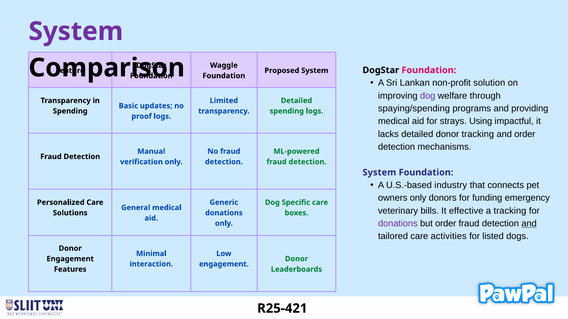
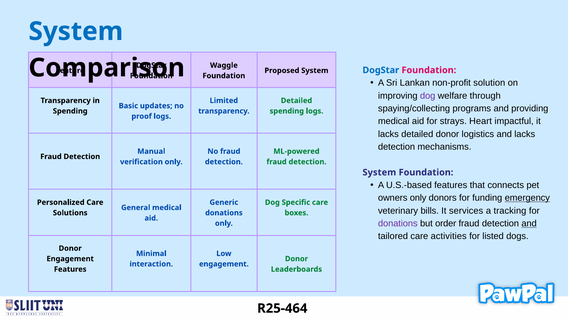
System at (76, 31) colour: purple -> blue
DogStar at (381, 70) colour: black -> blue
spaying/spending: spaying/spending -> spaying/collecting
Using: Using -> Heart
donor tracking: tracking -> logistics
and order: order -> lacks
U.S.-based industry: industry -> features
emergency underline: none -> present
effective: effective -> services
R25-421: R25-421 -> R25-464
